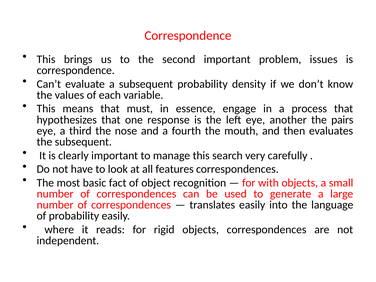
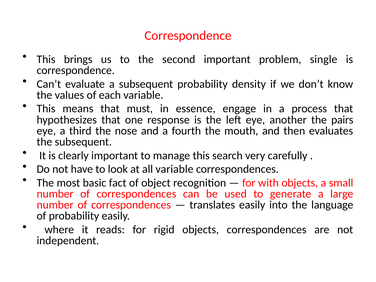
issues: issues -> single
all features: features -> variable
